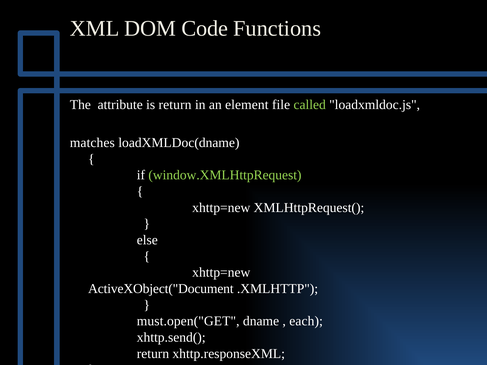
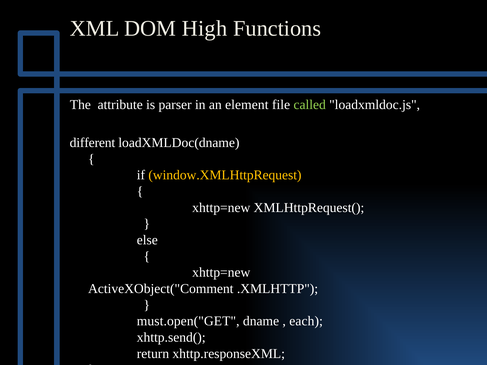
Code: Code -> High
is return: return -> parser
matches: matches -> different
window.XMLHttpRequest colour: light green -> yellow
ActiveXObject("Document: ActiveXObject("Document -> ActiveXObject("Comment
